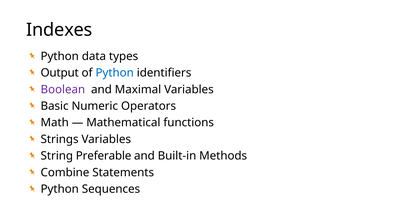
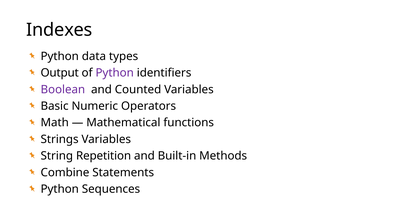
Python at (115, 73) colour: blue -> purple
Maximal: Maximal -> Counted
Preferable: Preferable -> Repetition
